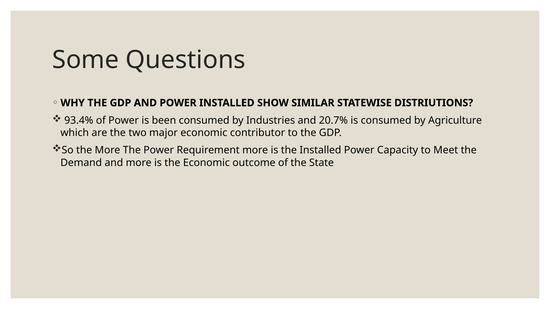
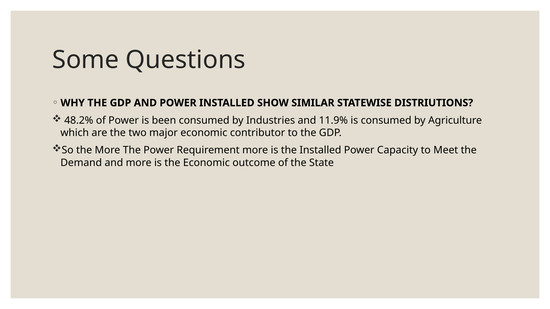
93.4%: 93.4% -> 48.2%
20.7%: 20.7% -> 11.9%
